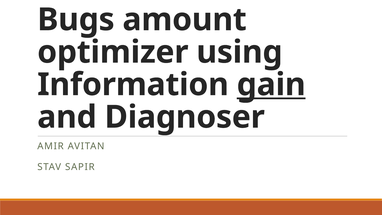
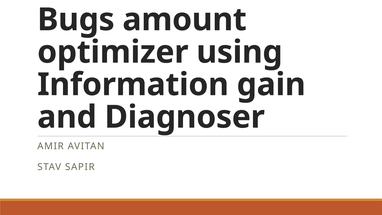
gain underline: present -> none
